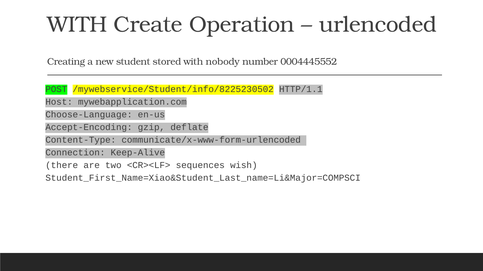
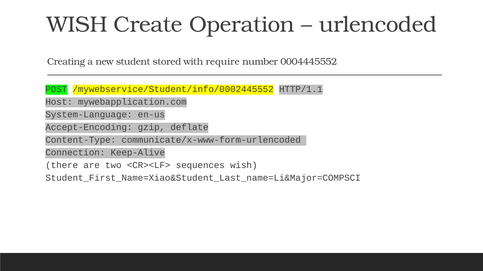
WITH at (77, 25): WITH -> WISH
nobody: nobody -> require
/mywebservice/Student/info/8225230502: /mywebservice/Student/info/8225230502 -> /mywebservice/Student/info/0002445552
Choose-Language: Choose-Language -> System-Language
